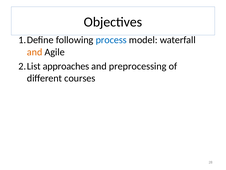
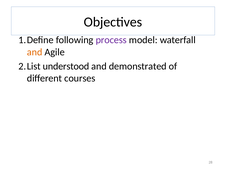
process colour: blue -> purple
approaches: approaches -> understood
preprocessing: preprocessing -> demonstrated
